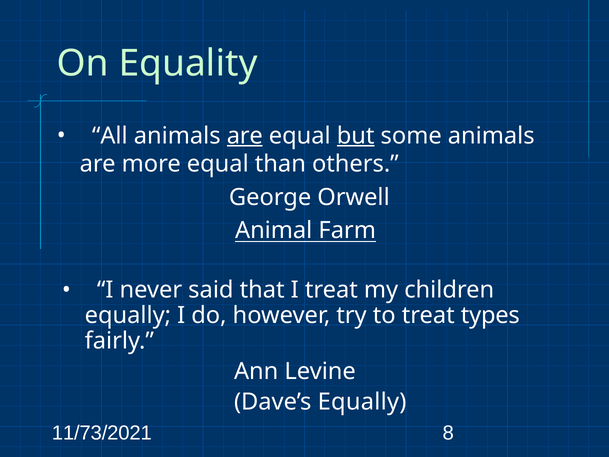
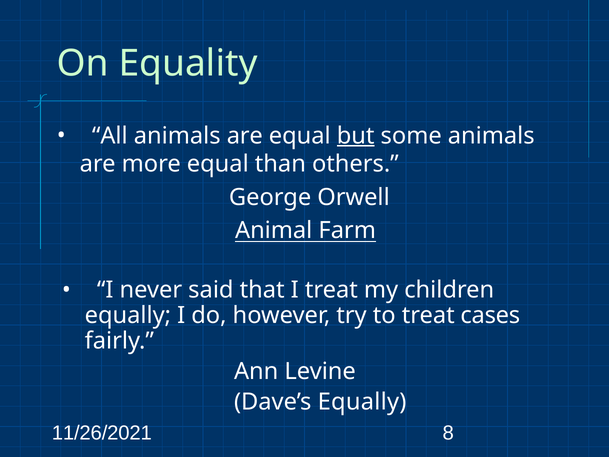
are at (245, 136) underline: present -> none
types: types -> cases
11/73/2021: 11/73/2021 -> 11/26/2021
